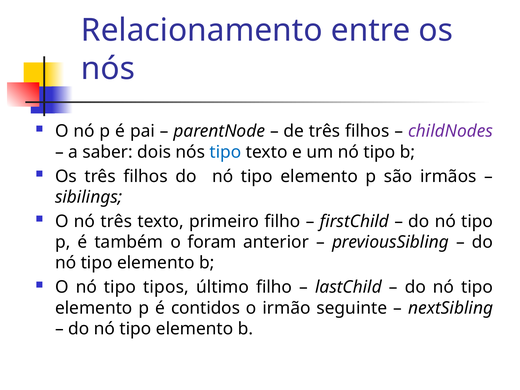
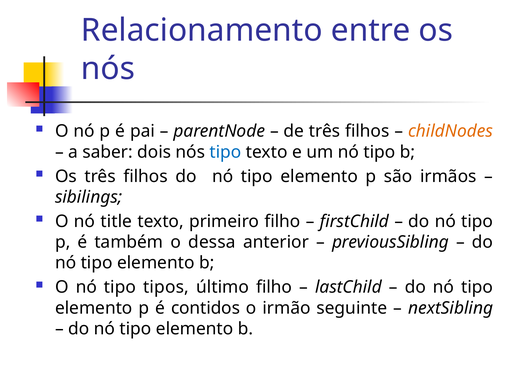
childNodes colour: purple -> orange
nó três: três -> title
foram: foram -> dessa
